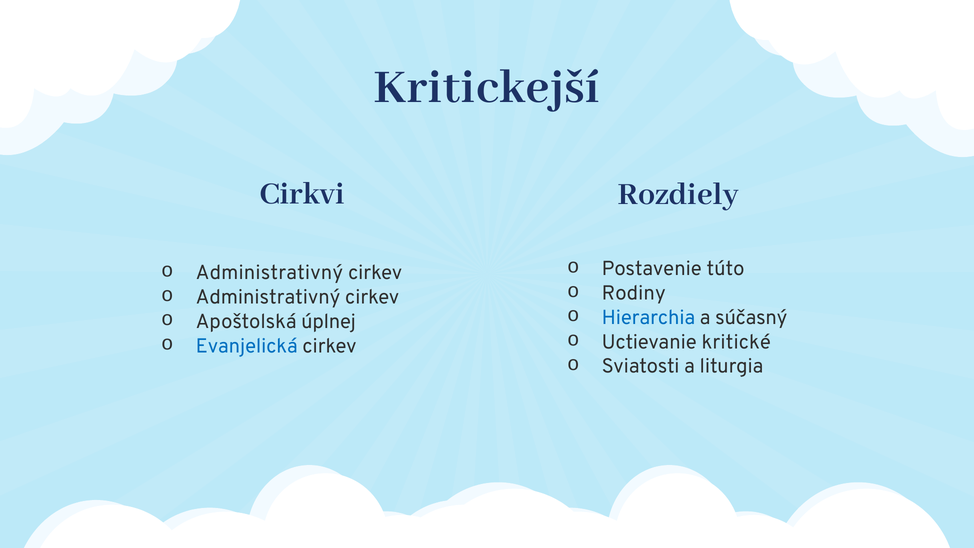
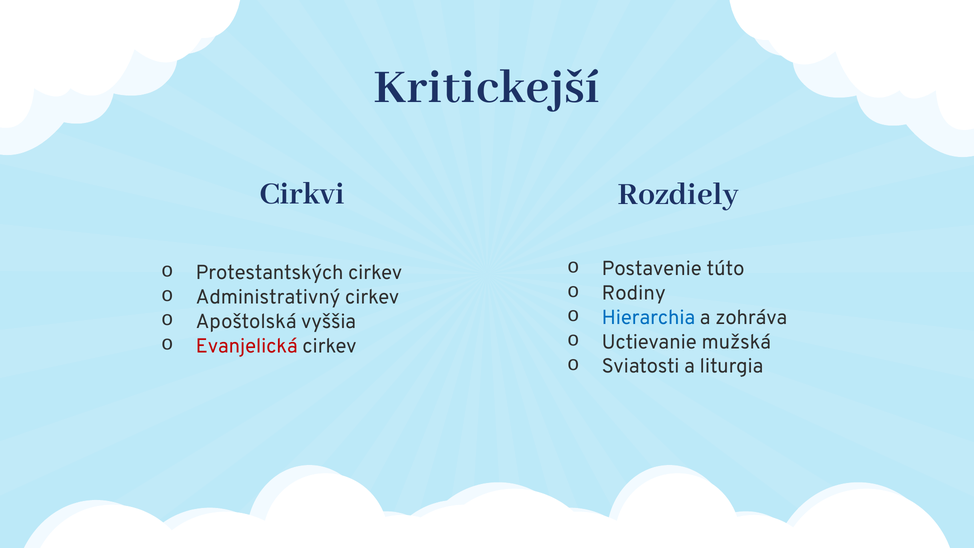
Administrativný at (269, 273): Administrativný -> Protestantských
súčasný: súčasný -> zohráva
úplnej: úplnej -> vyššia
kritické: kritické -> mužská
Evanjelická colour: blue -> red
